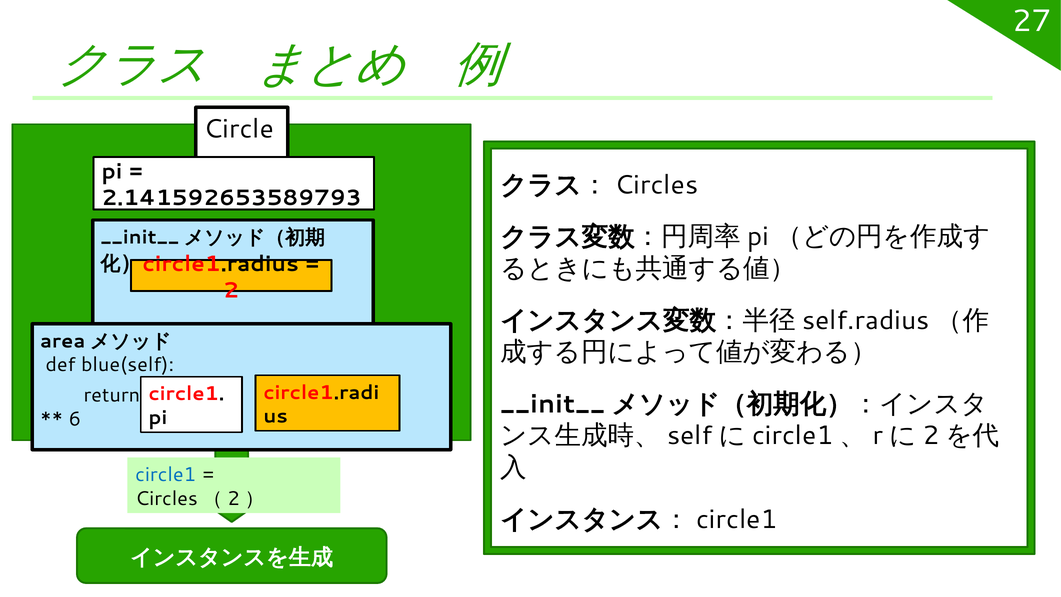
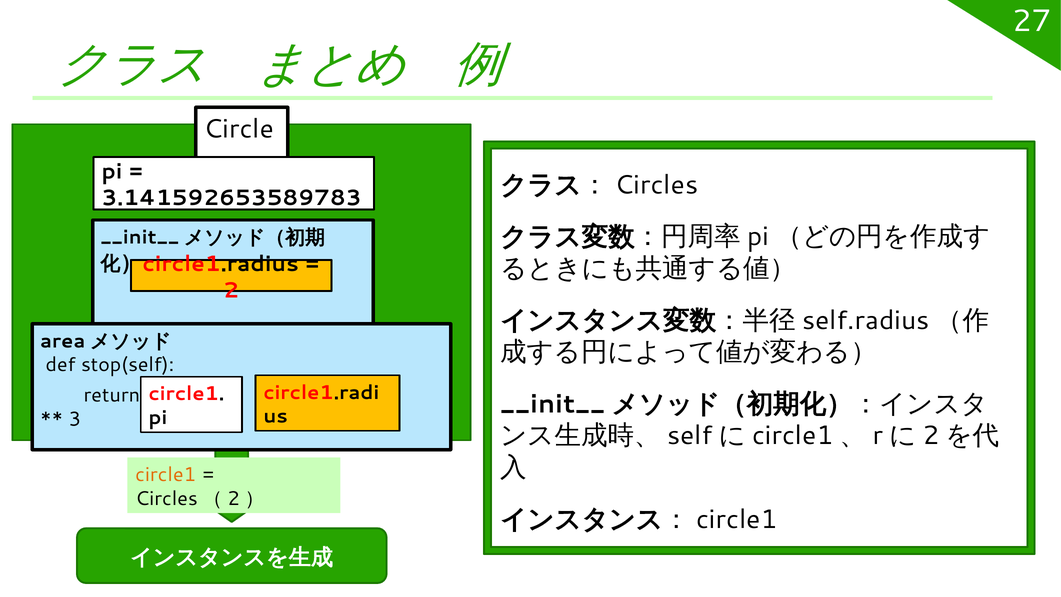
2.141592653589793: 2.141592653589793 -> 3.141592653589783
blue(self: blue(self -> stop(self
6: 6 -> 3
circle1 at (166, 475) colour: blue -> orange
